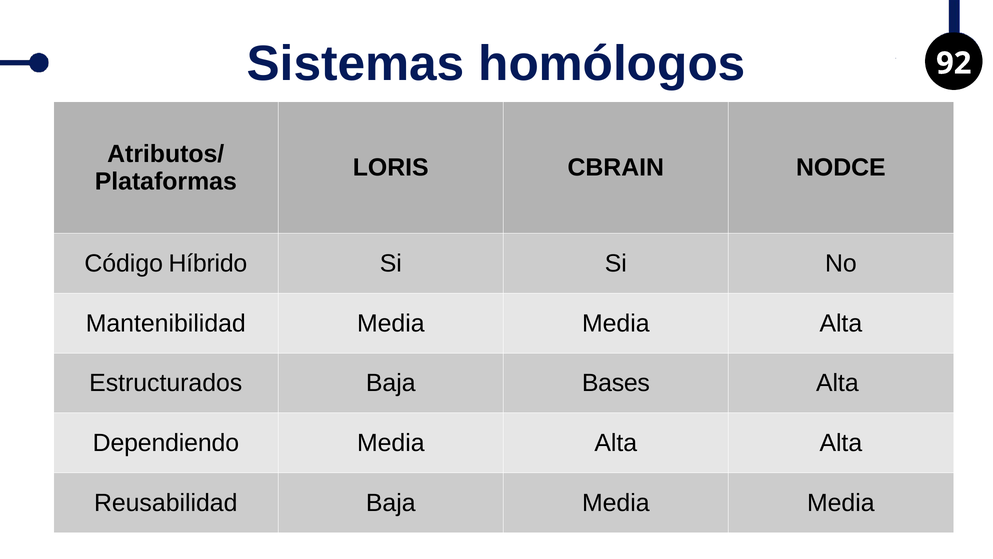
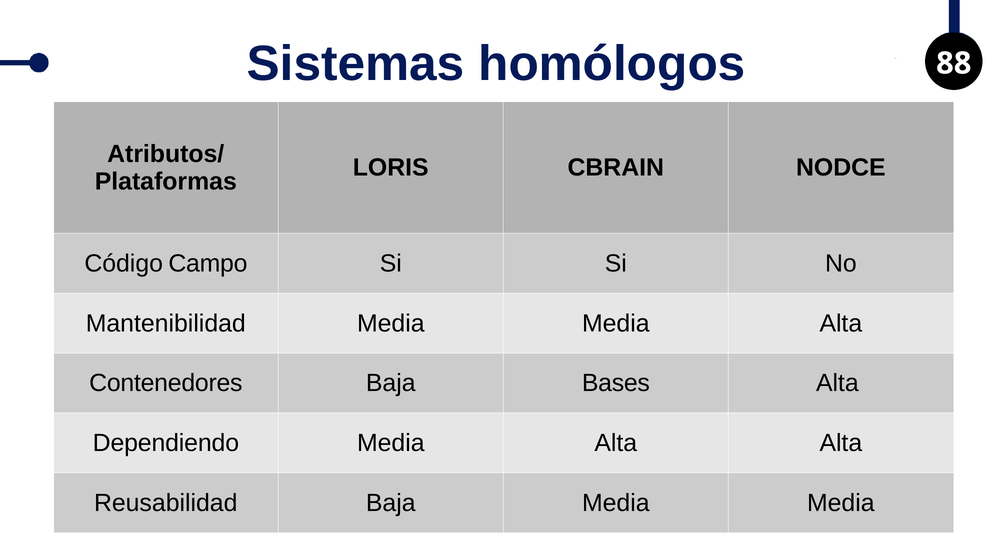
92: 92 -> 88
Híbrido: Híbrido -> Campo
Estructurados: Estructurados -> Contenedores
